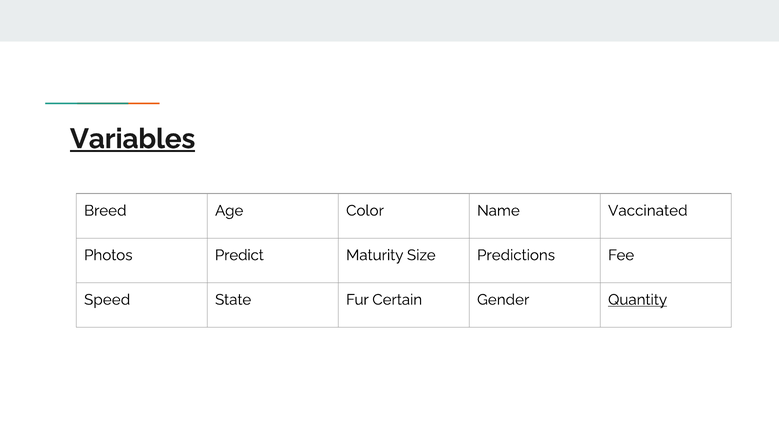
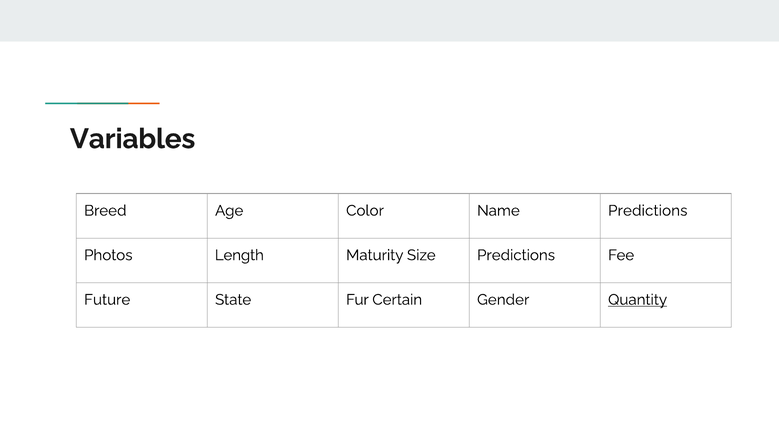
Variables underline: present -> none
Name Vaccinated: Vaccinated -> Predictions
Predict: Predict -> Length
Speed: Speed -> Future
